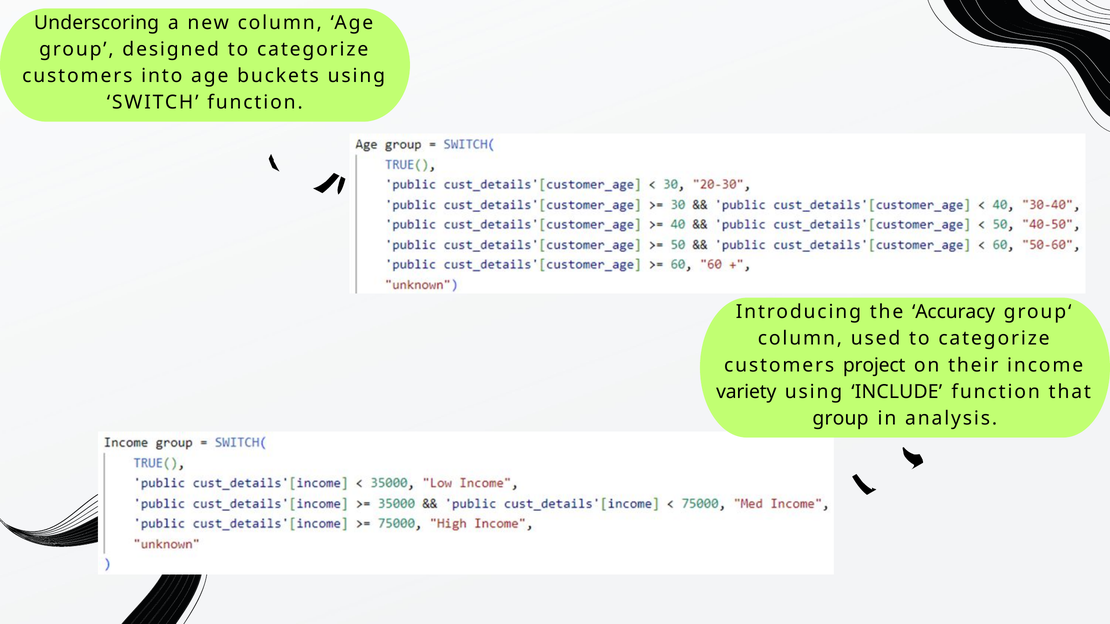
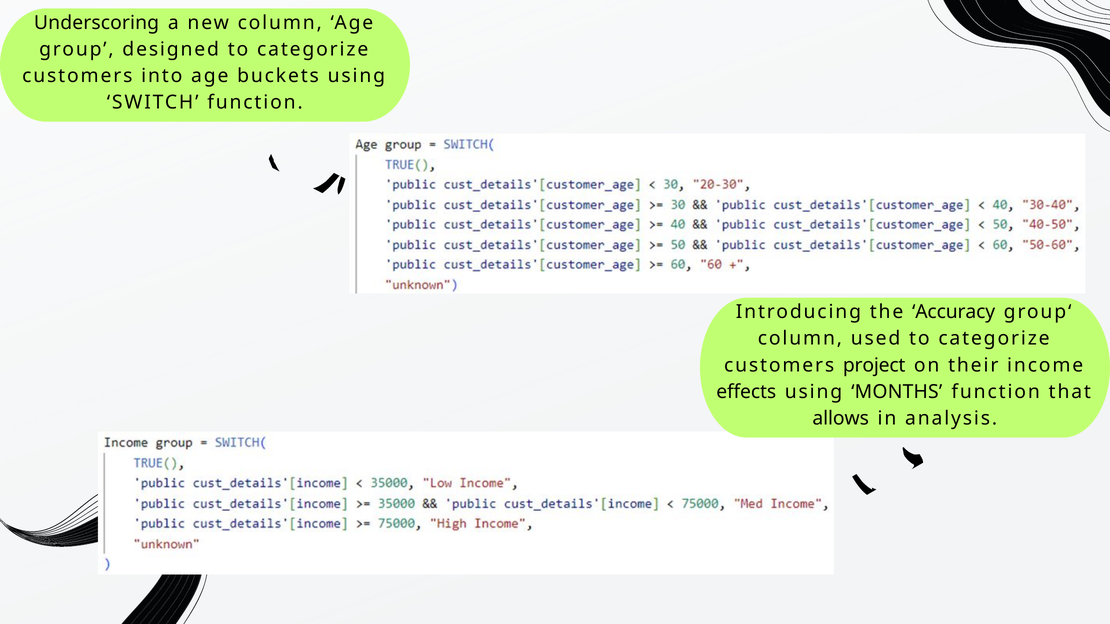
variety: variety -> effects
INCLUDE: INCLUDE -> MONTHS
group at (841, 419): group -> allows
